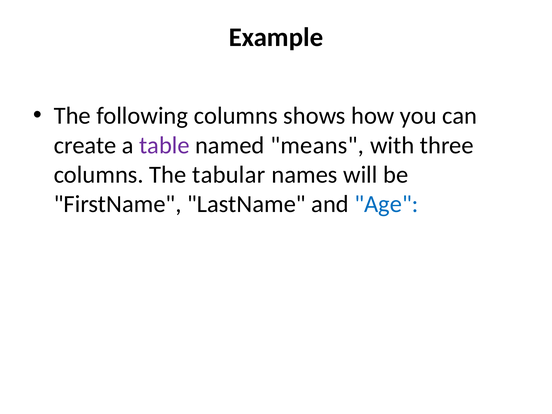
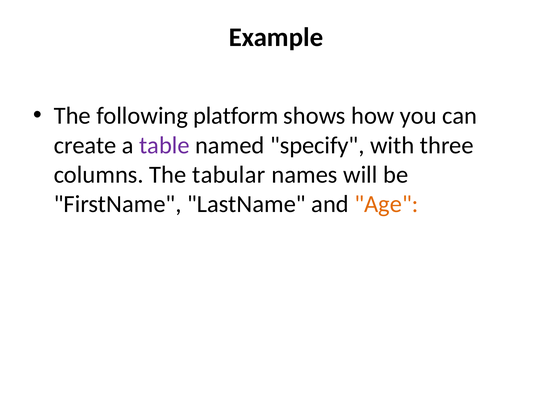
following columns: columns -> platform
means: means -> specify
Age colour: blue -> orange
